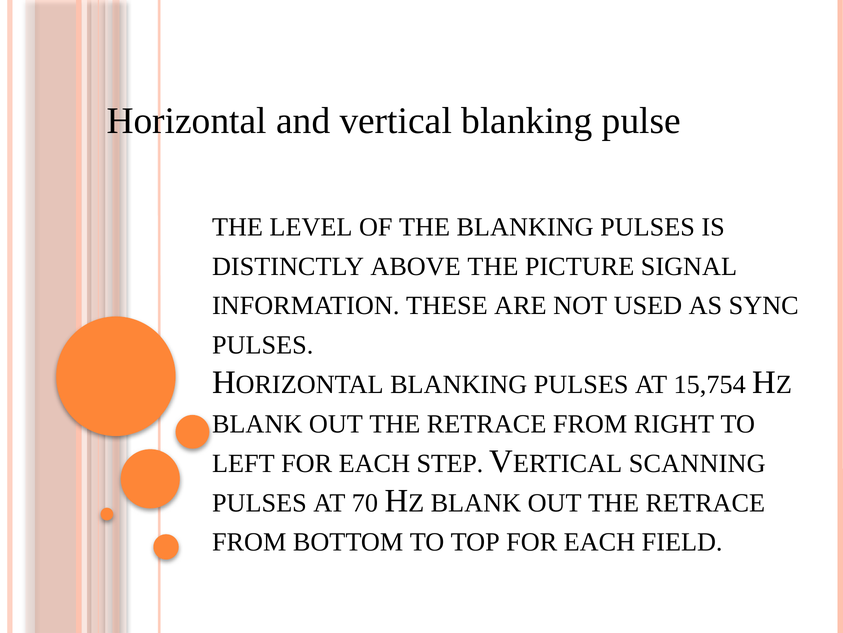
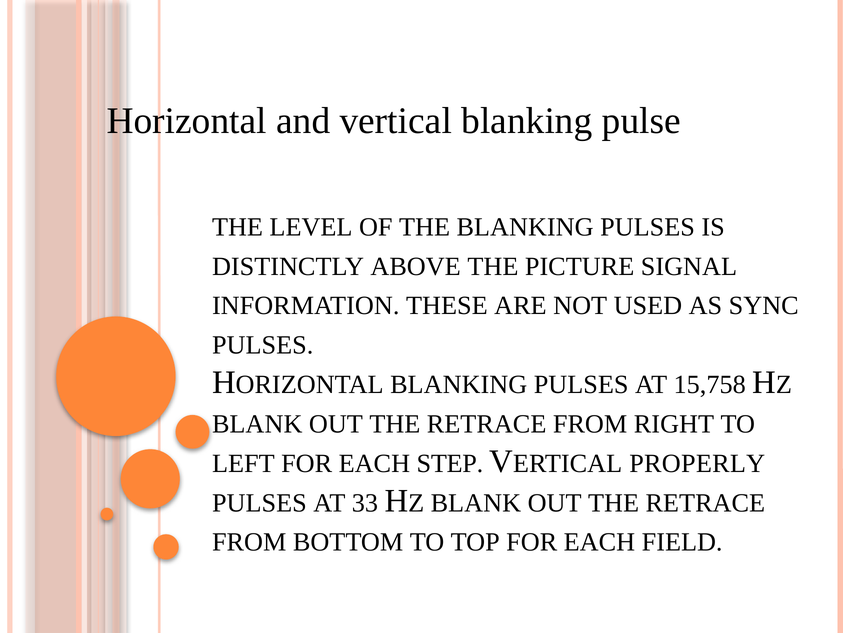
15,754: 15,754 -> 15,758
SCANNING: SCANNING -> PROPERLY
70: 70 -> 33
